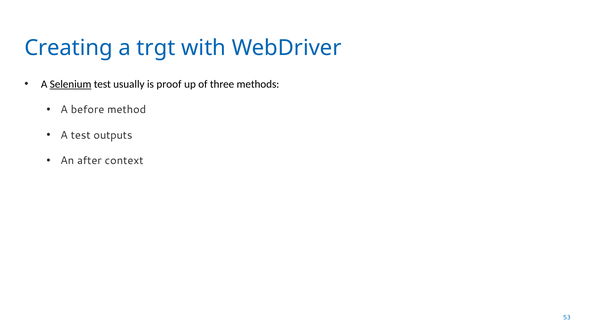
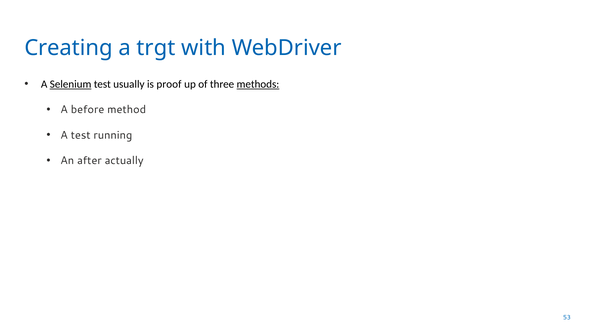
methods underline: none -> present
outputs: outputs -> running
context: context -> actually
